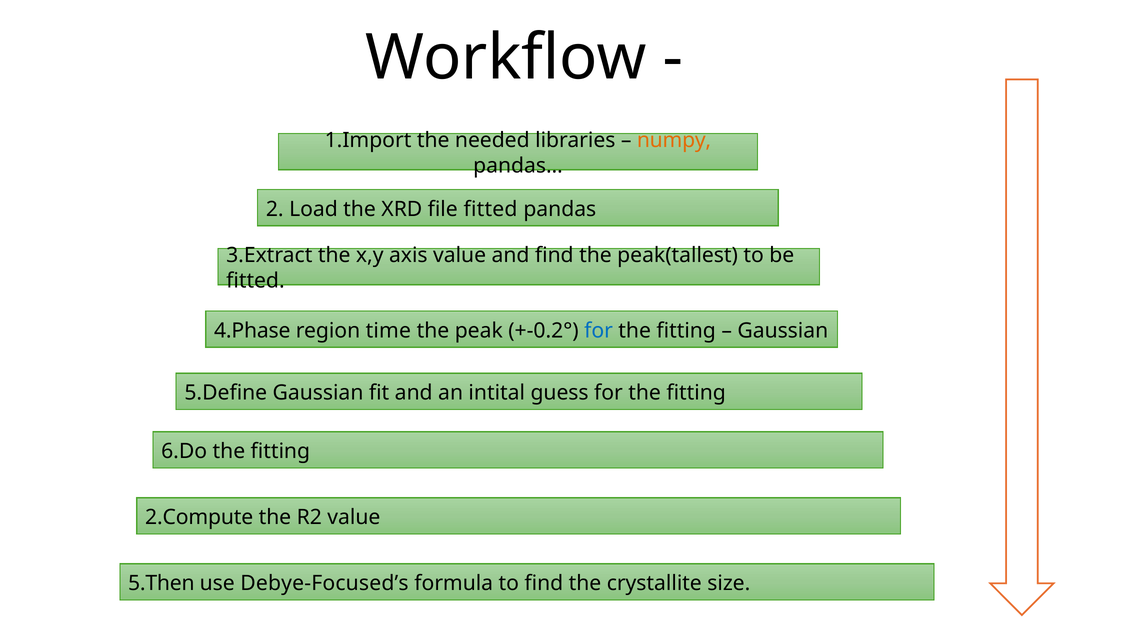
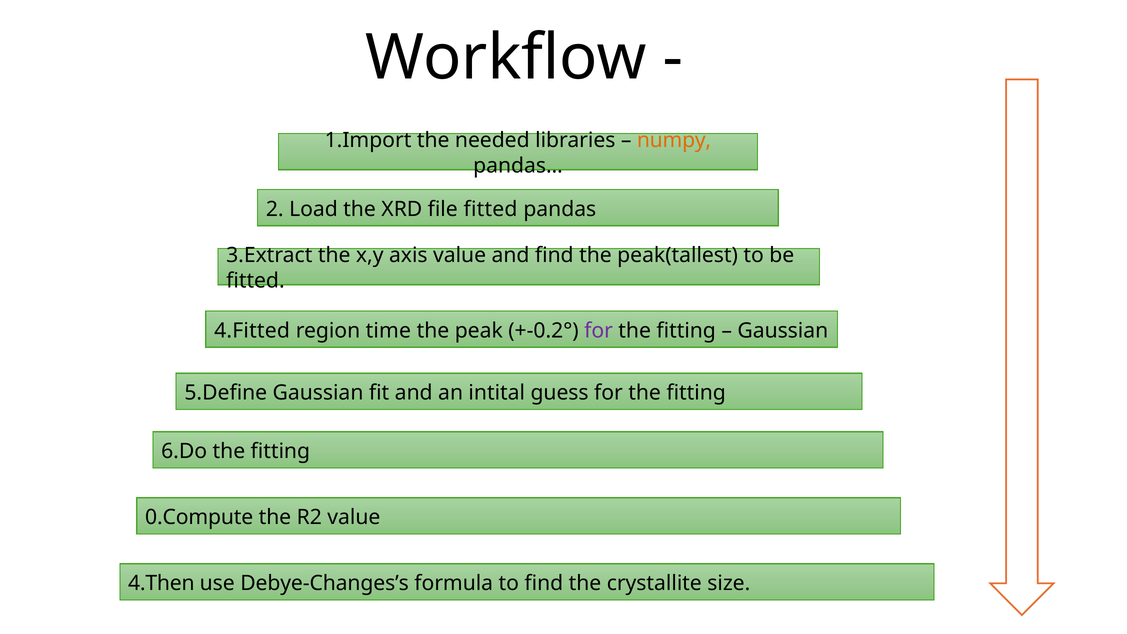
4.Phase: 4.Phase -> 4.Fitted
for at (598, 331) colour: blue -> purple
2.Compute: 2.Compute -> 0.Compute
5.Then: 5.Then -> 4.Then
Debye-Focused’s: Debye-Focused’s -> Debye-Changes’s
